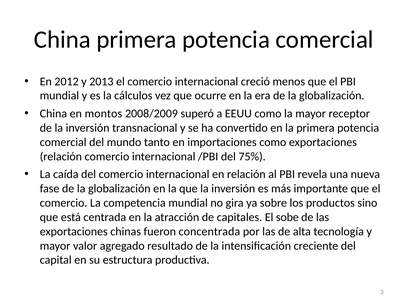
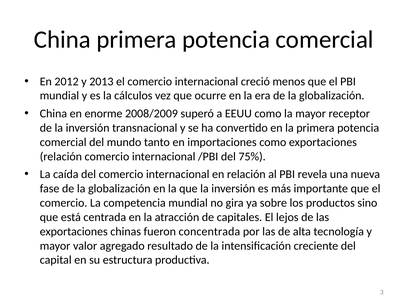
montos: montos -> enorme
sobe: sobe -> lejos
